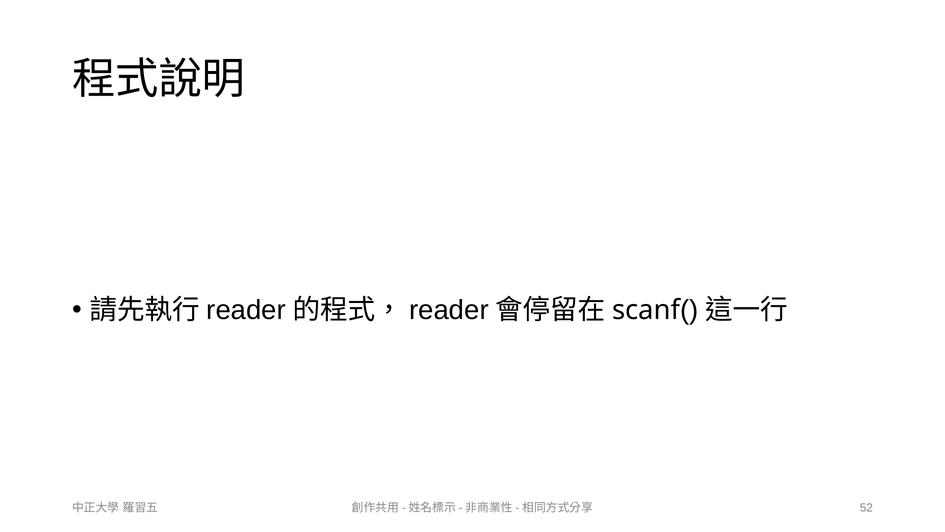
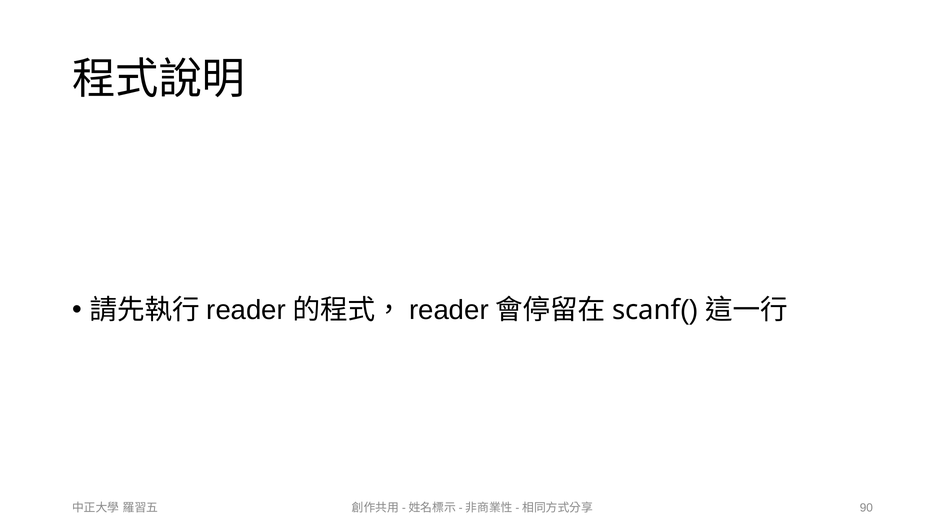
52: 52 -> 90
